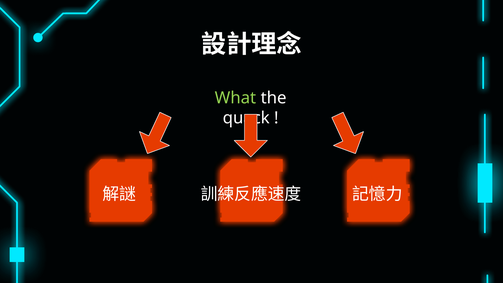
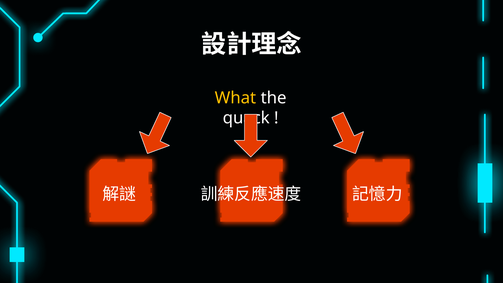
What colour: light green -> yellow
